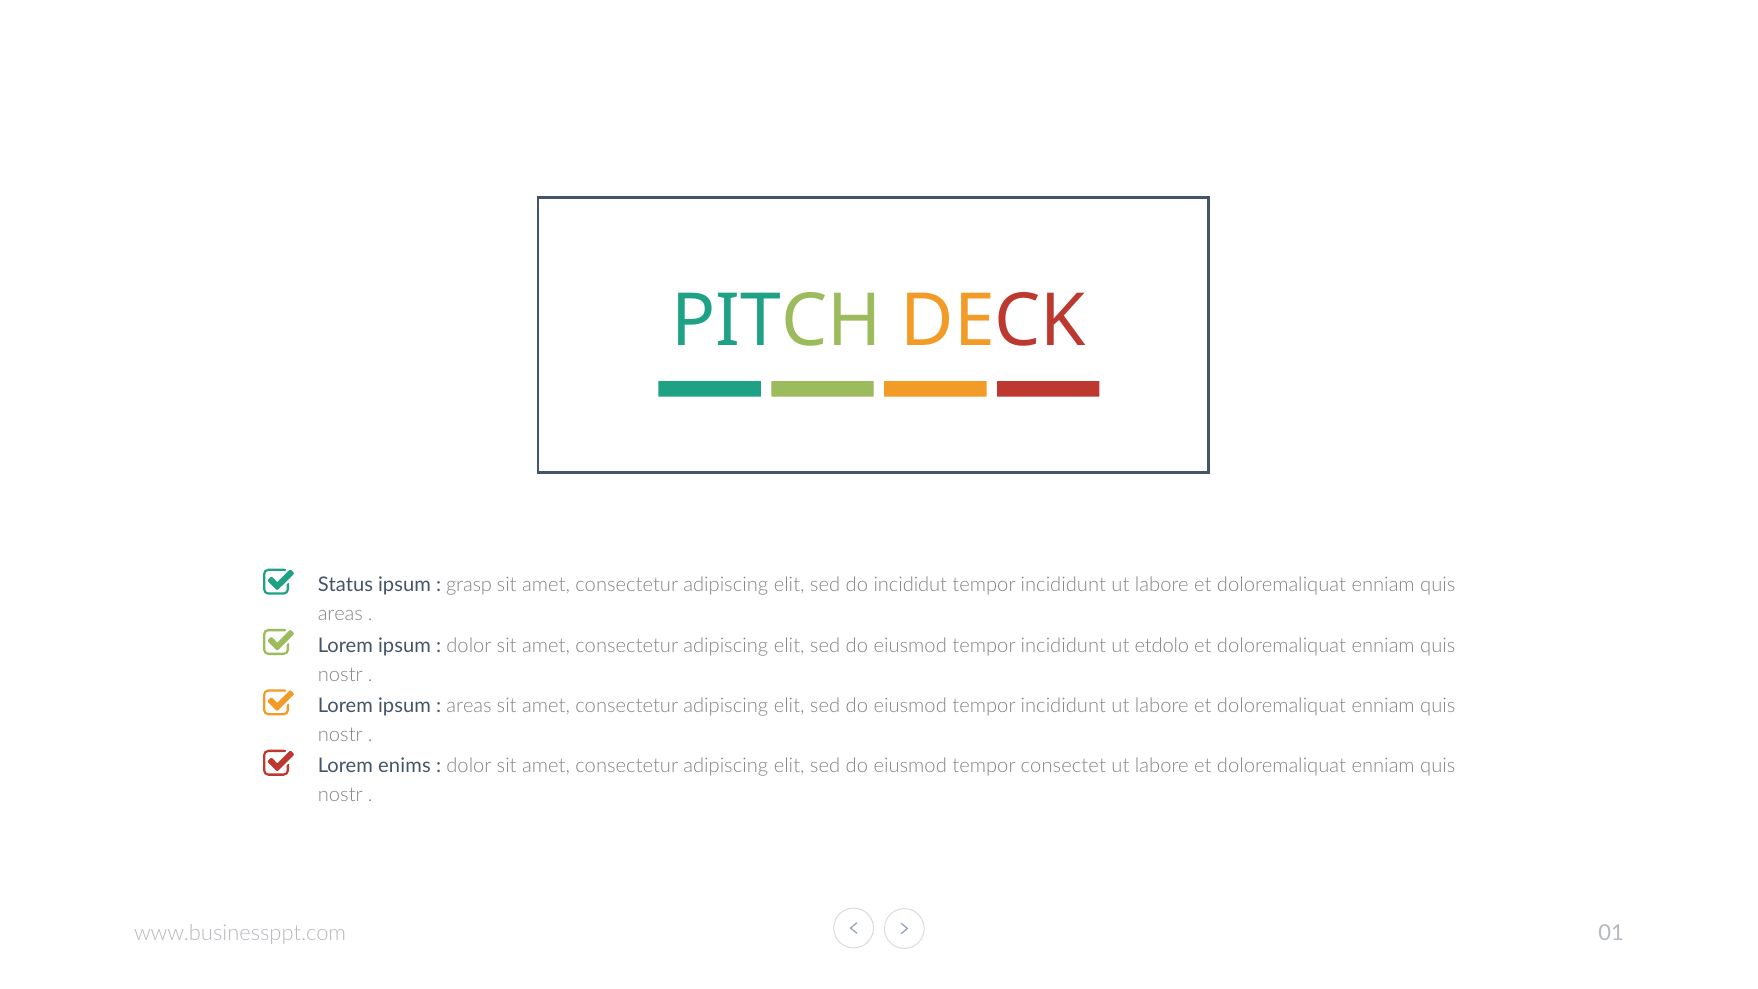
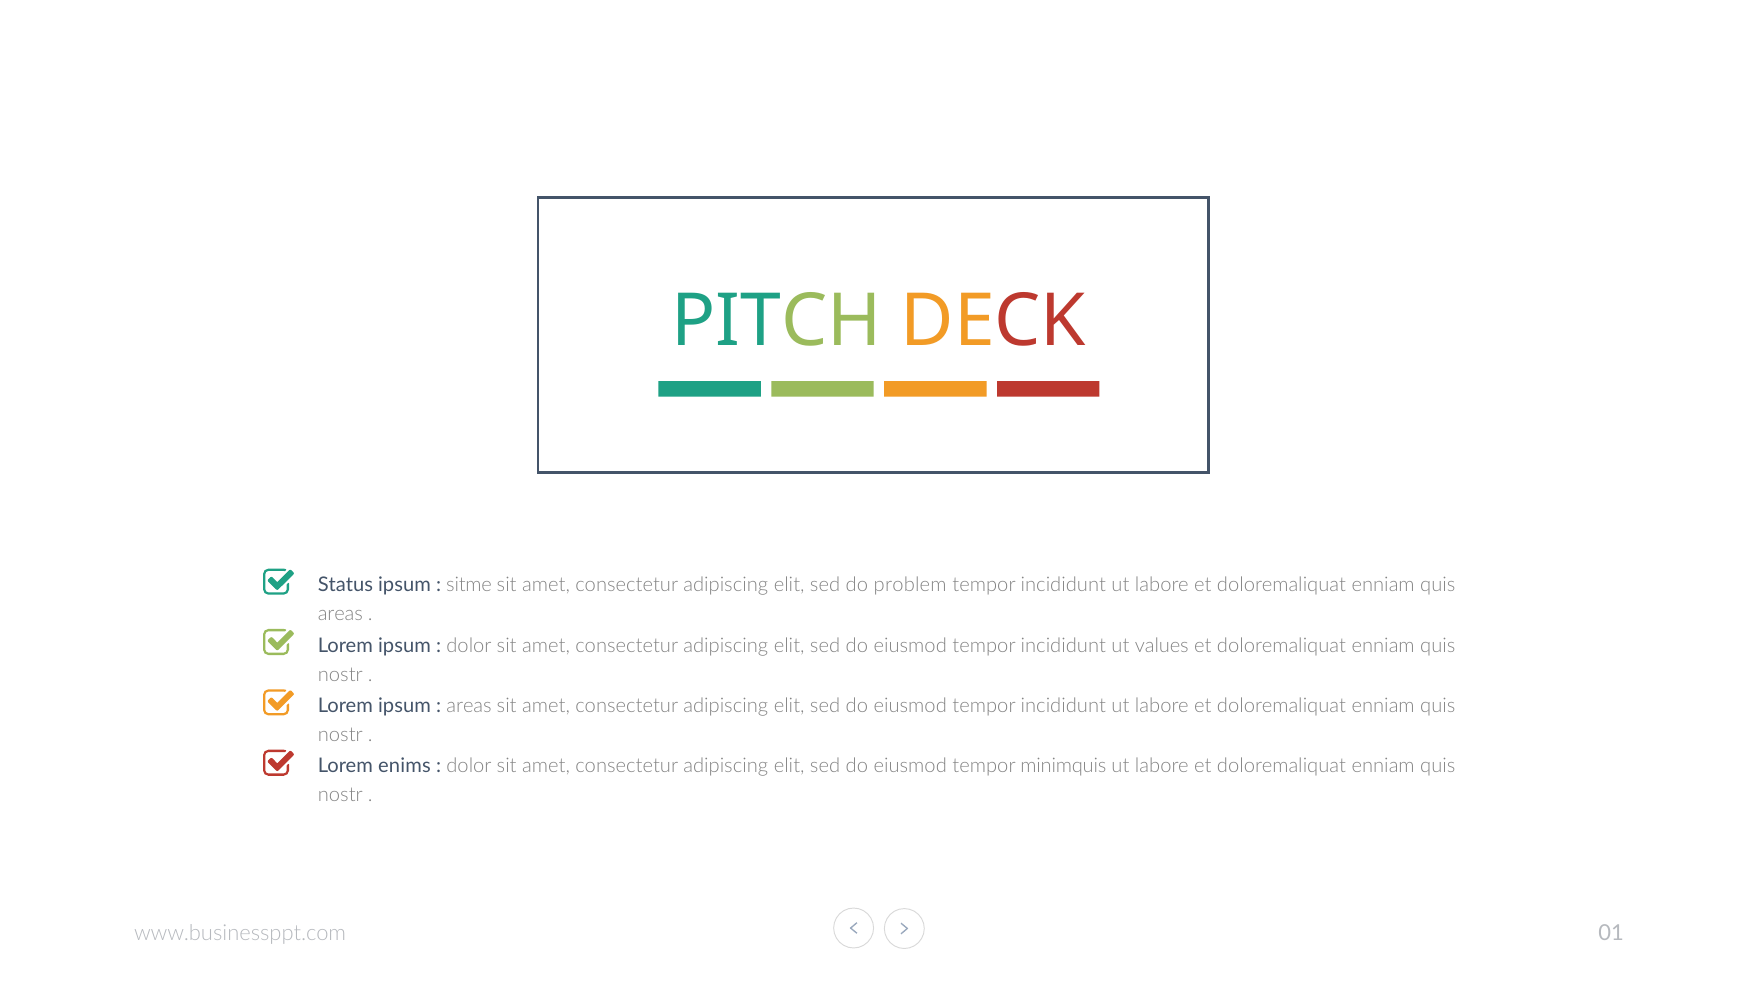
grasp: grasp -> sitme
incididut: incididut -> problem
etdolo: etdolo -> values
consectet: consectet -> minimquis
